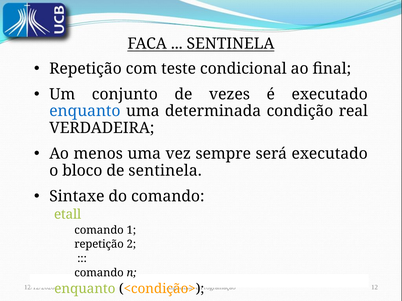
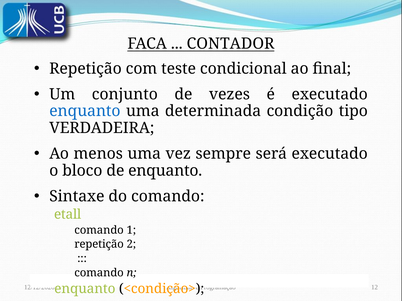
SENTINELA at (231, 44): SENTINELA -> CONTADOR
real: real -> tipo
de sentinela: sentinela -> enquanto
